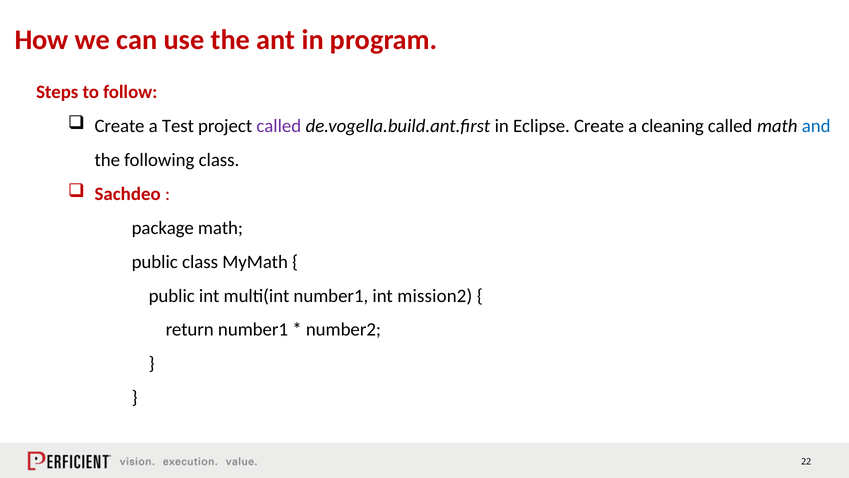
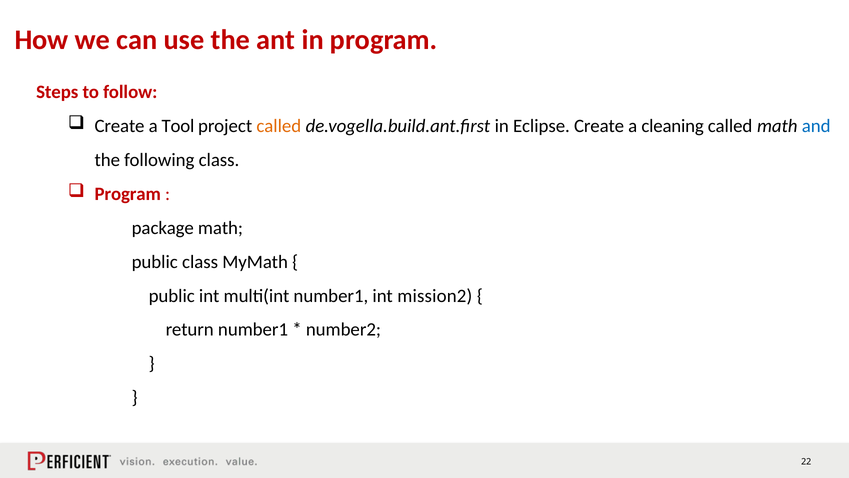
Test: Test -> Tool
called at (279, 126) colour: purple -> orange
Sachdeo at (128, 194): Sachdeo -> Program
